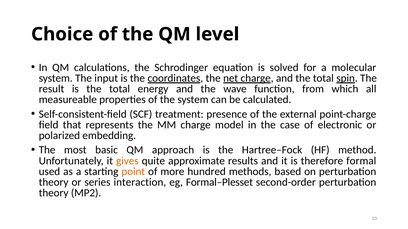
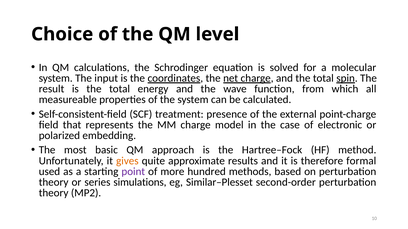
point colour: orange -> purple
interaction: interaction -> simulations
Formal–Plesset: Formal–Plesset -> Similar–Plesset
